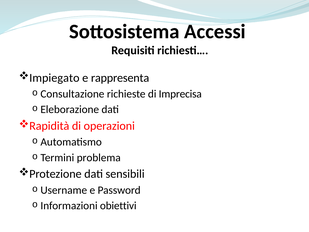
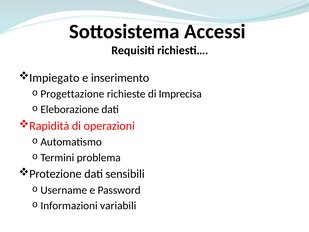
rappresenta: rappresenta -> inserimento
Consultazione: Consultazione -> Progettazione
obiettivi: obiettivi -> variabili
